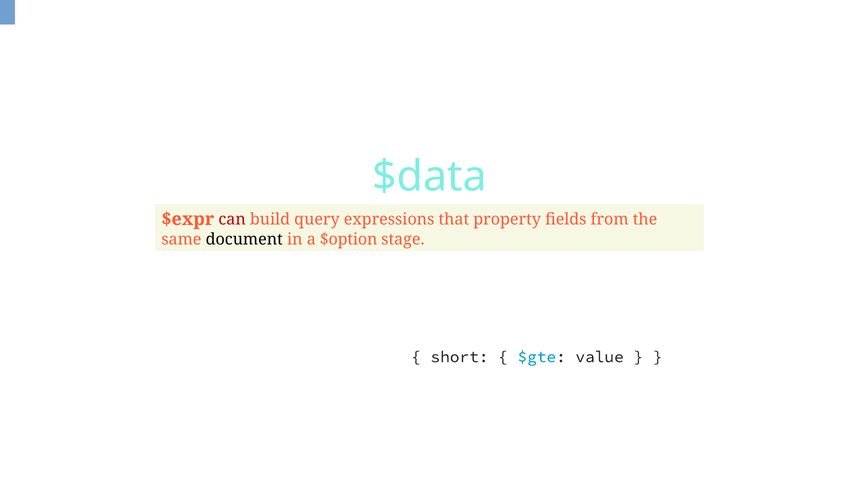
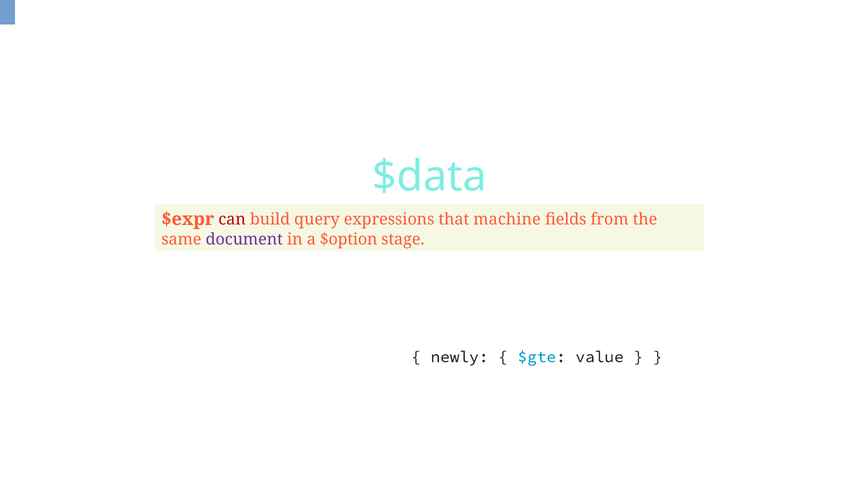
property: property -> machine
document colour: black -> purple
short: short -> newly
